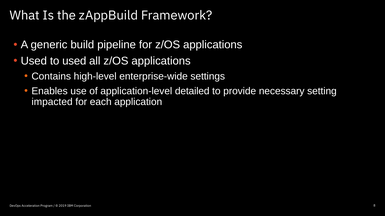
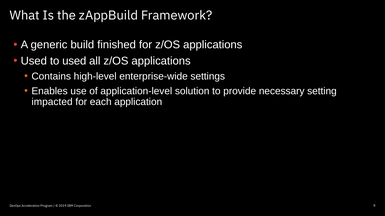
pipeline: pipeline -> finished
detailed: detailed -> solution
